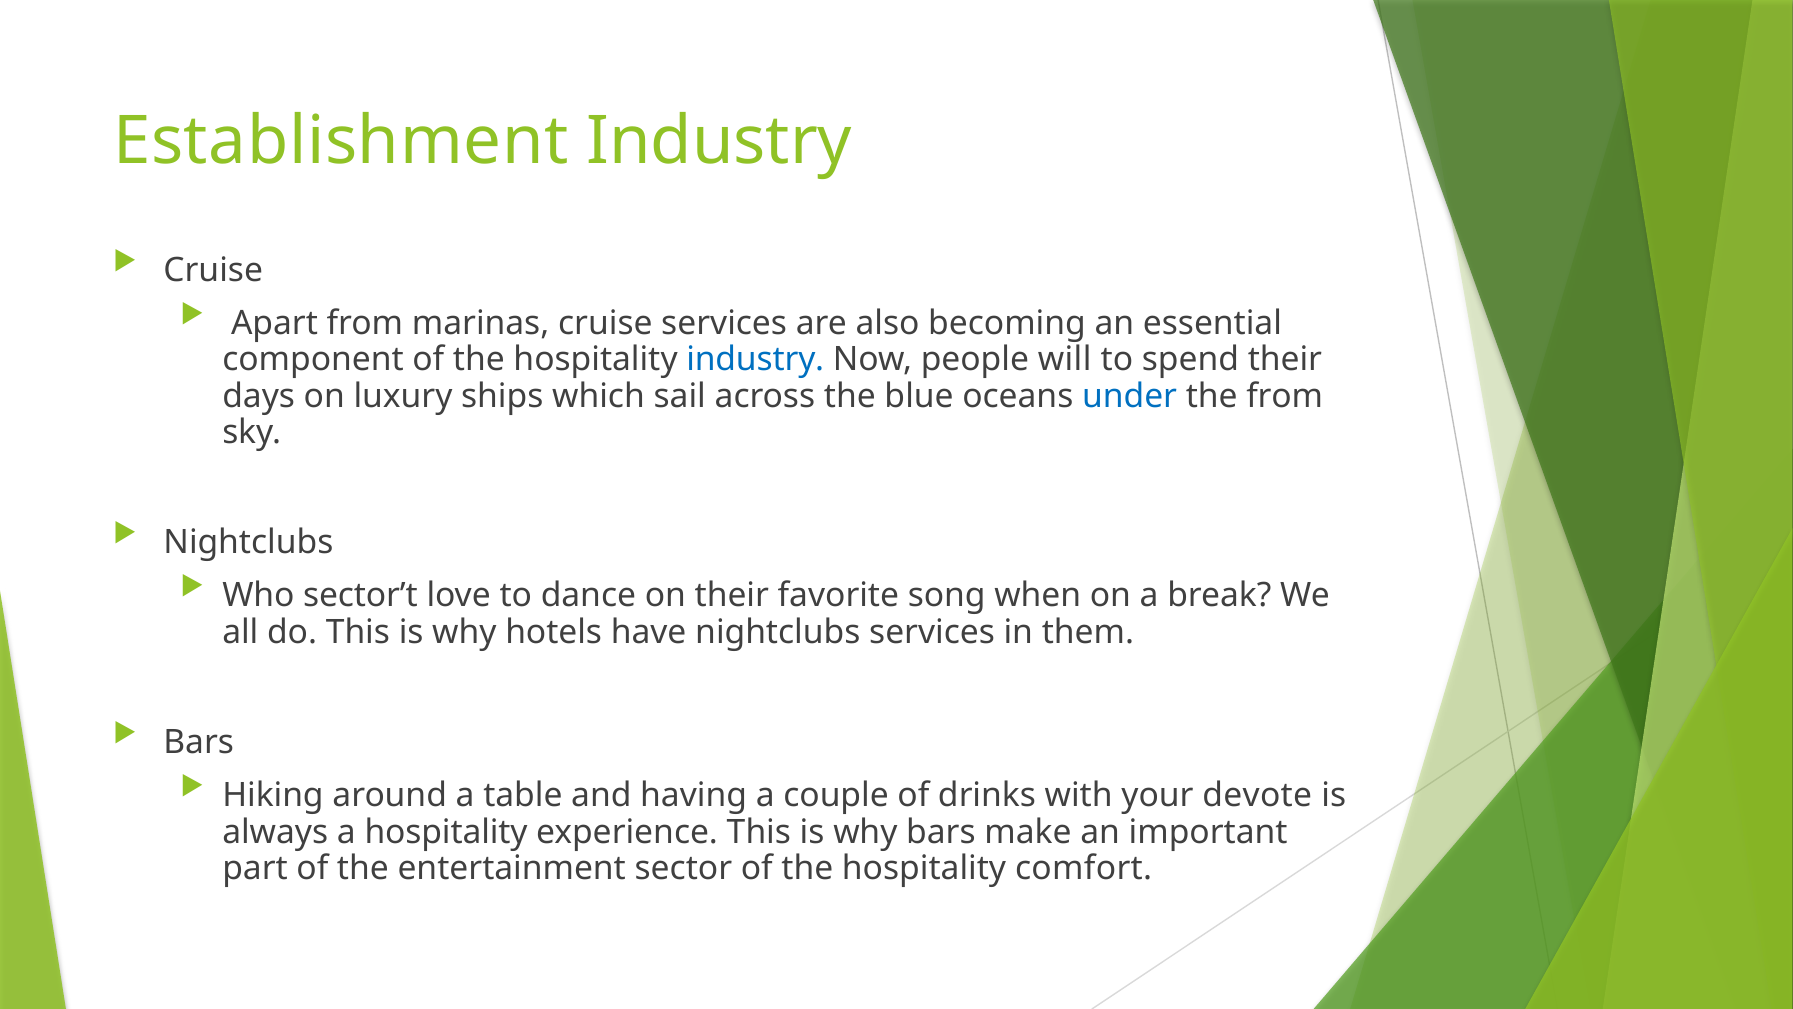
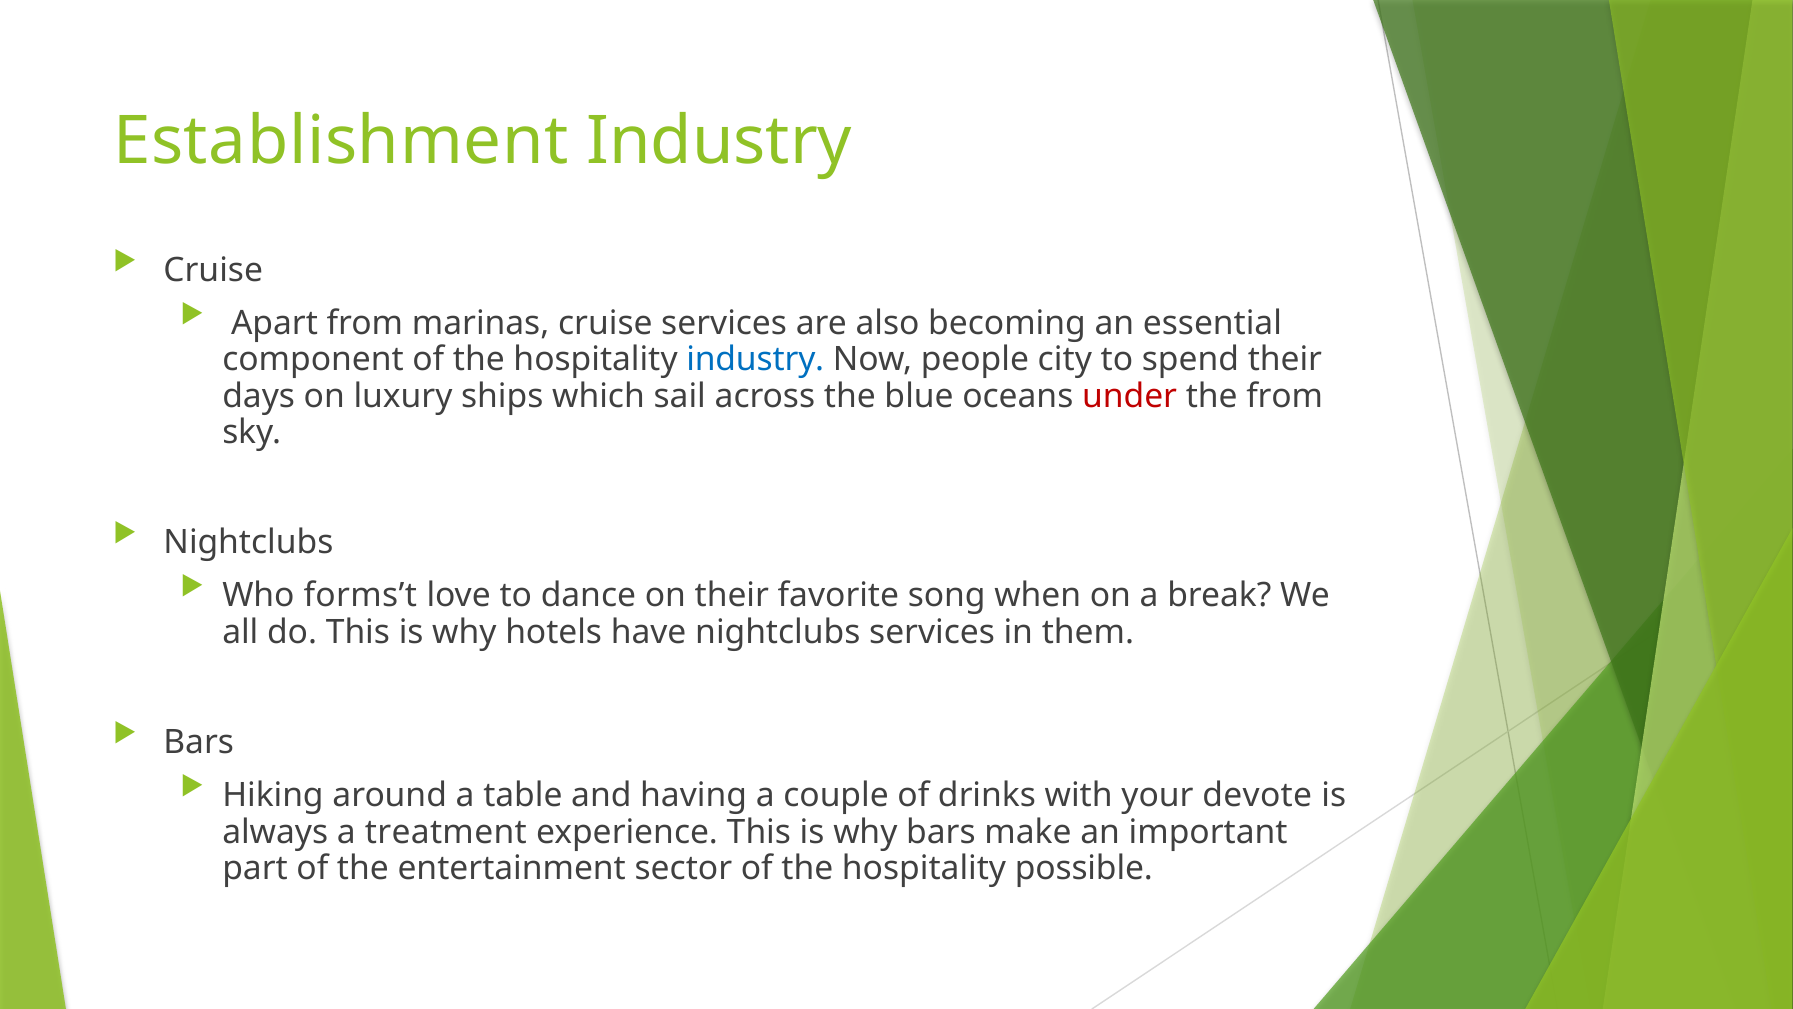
will: will -> city
under colour: blue -> red
sector’t: sector’t -> forms’t
a hospitality: hospitality -> treatment
comfort: comfort -> possible
